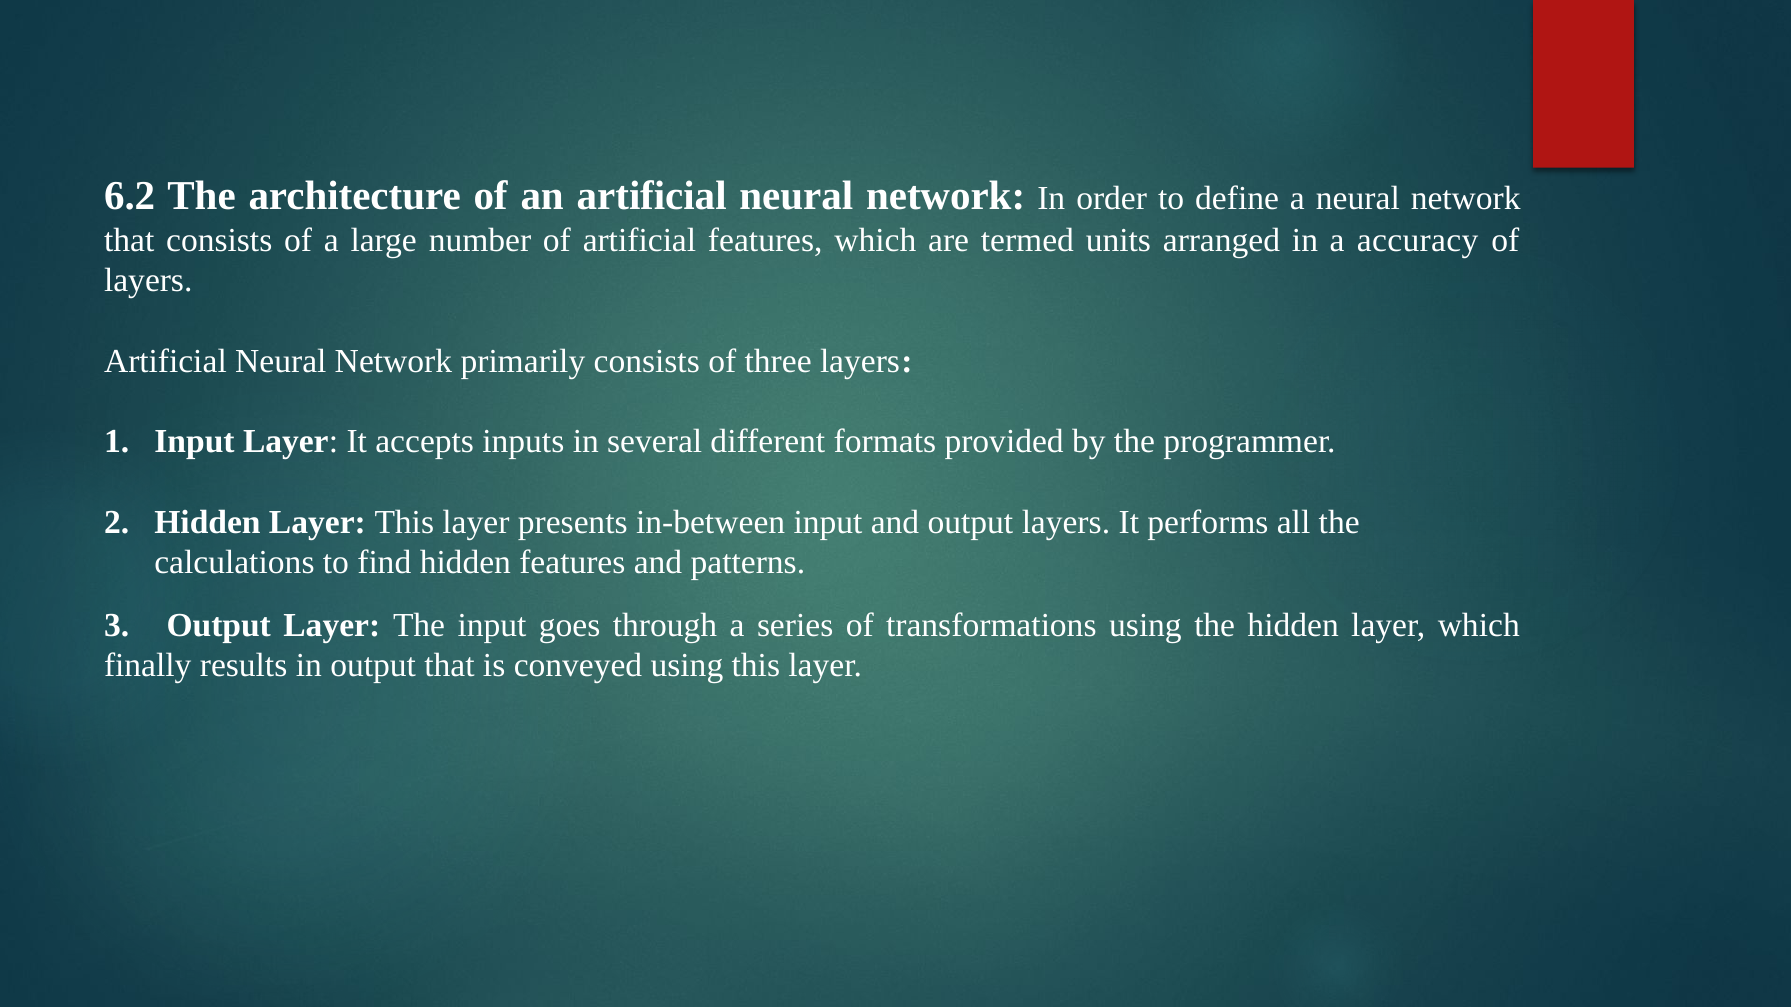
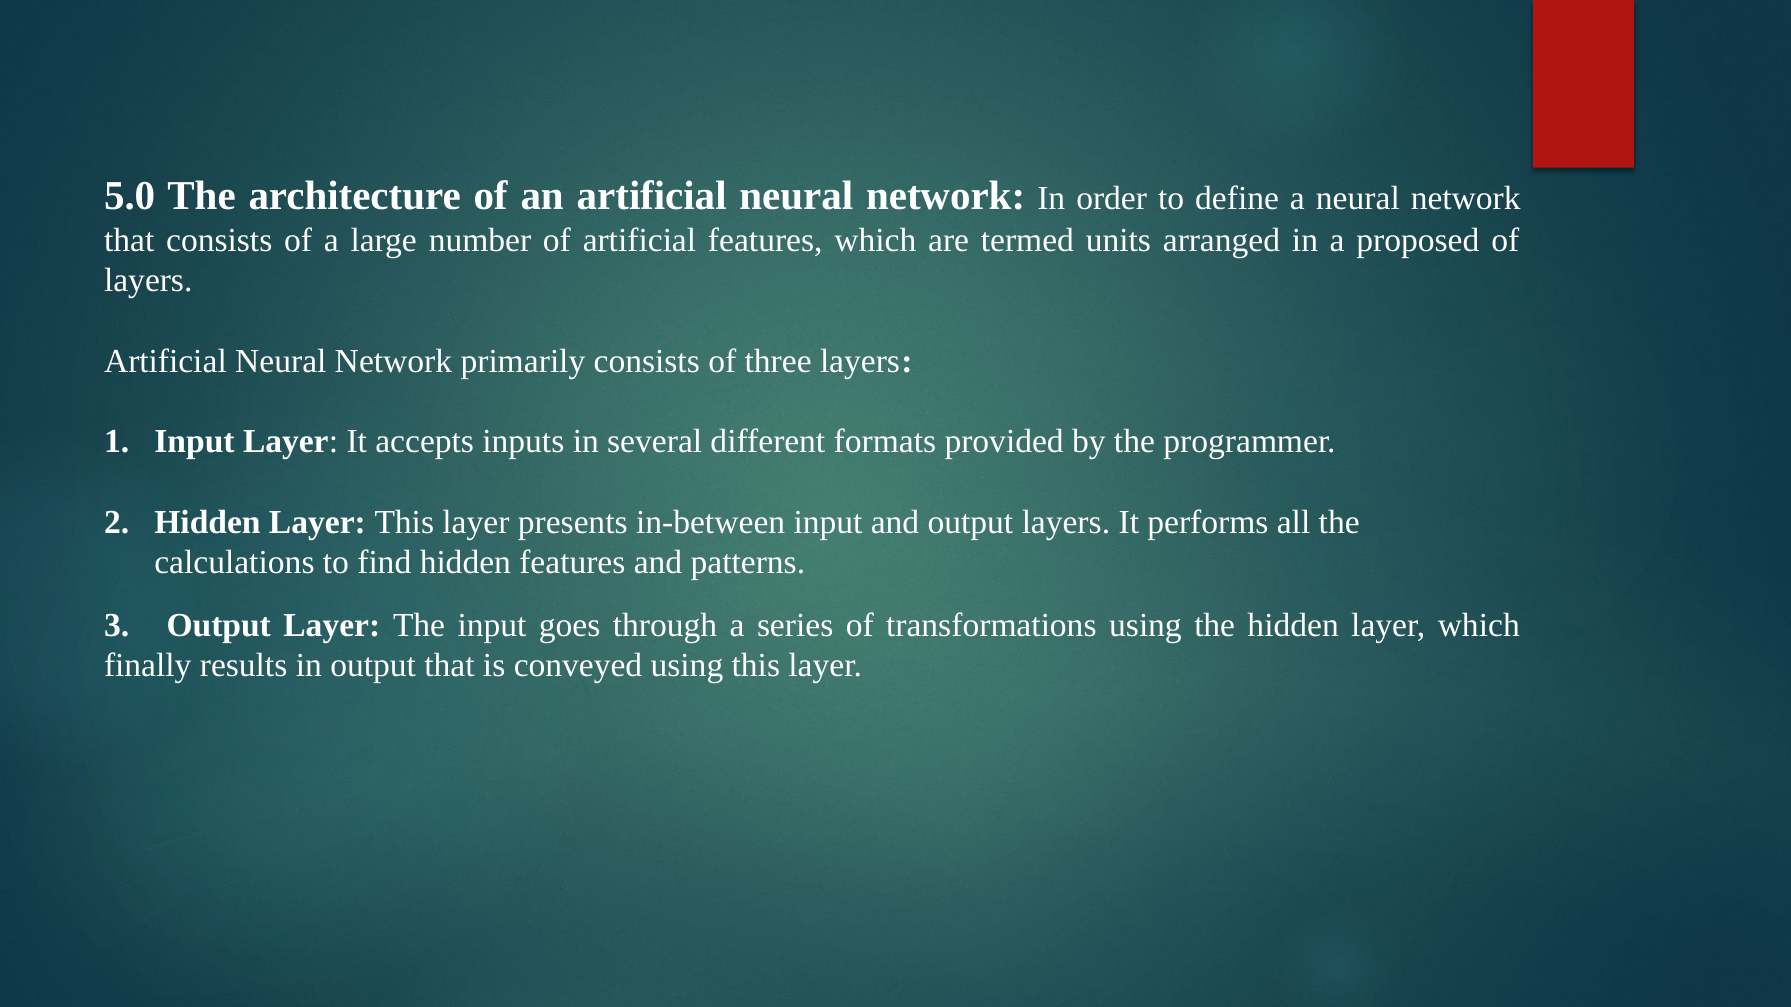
6.2: 6.2 -> 5.0
accuracy: accuracy -> proposed
